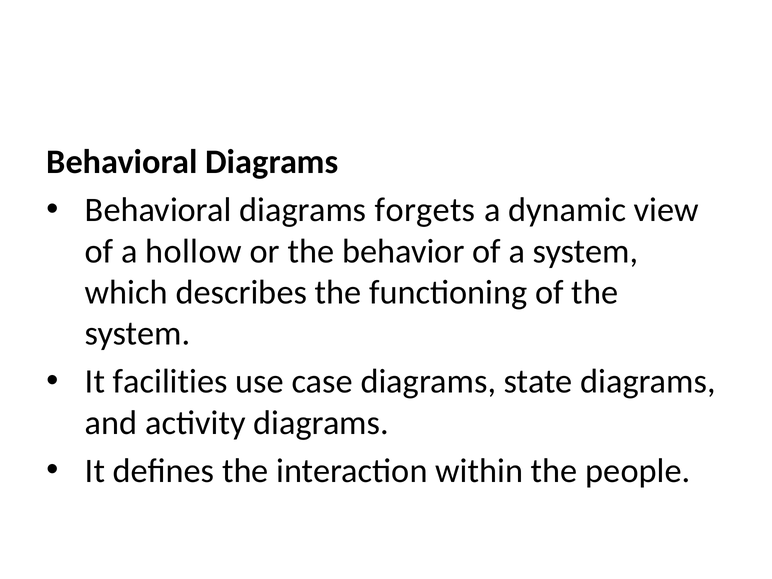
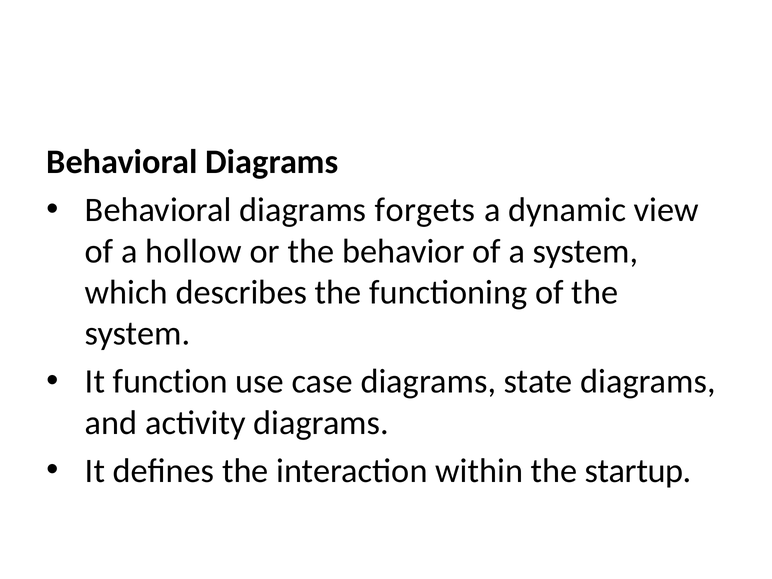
facilities: facilities -> function
people: people -> startup
